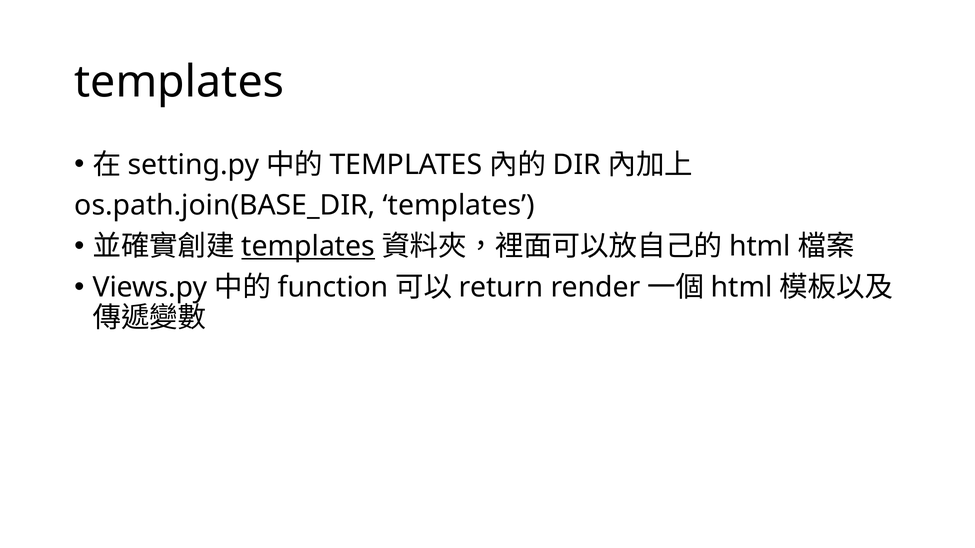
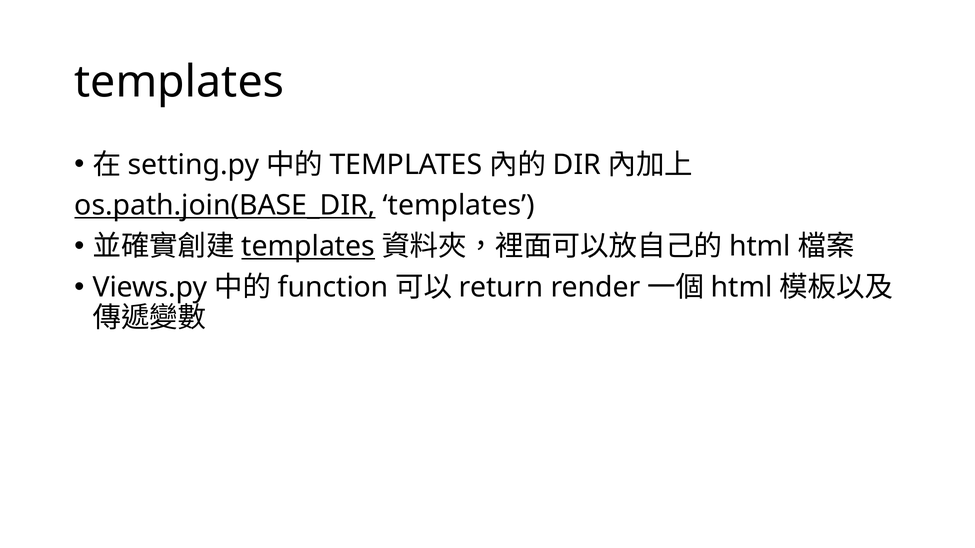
os.path.join(BASE_DIR underline: none -> present
